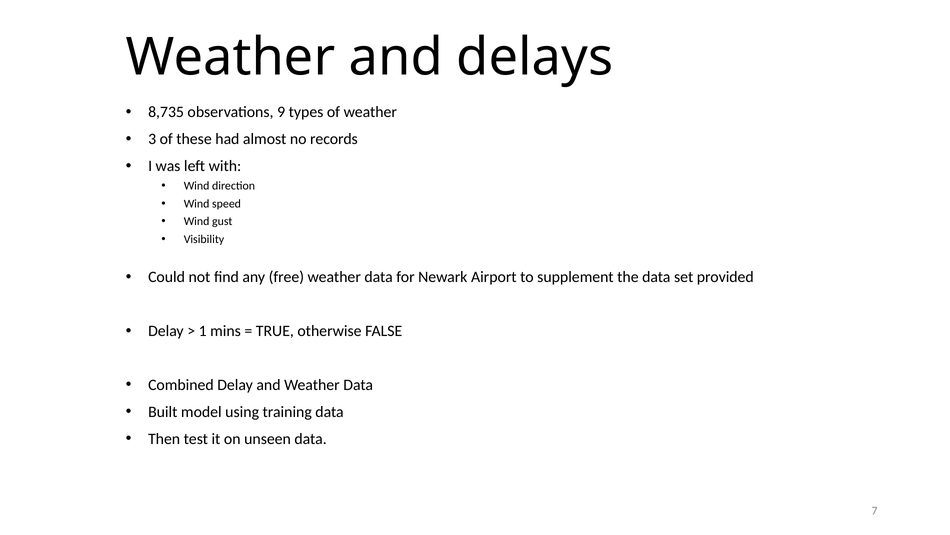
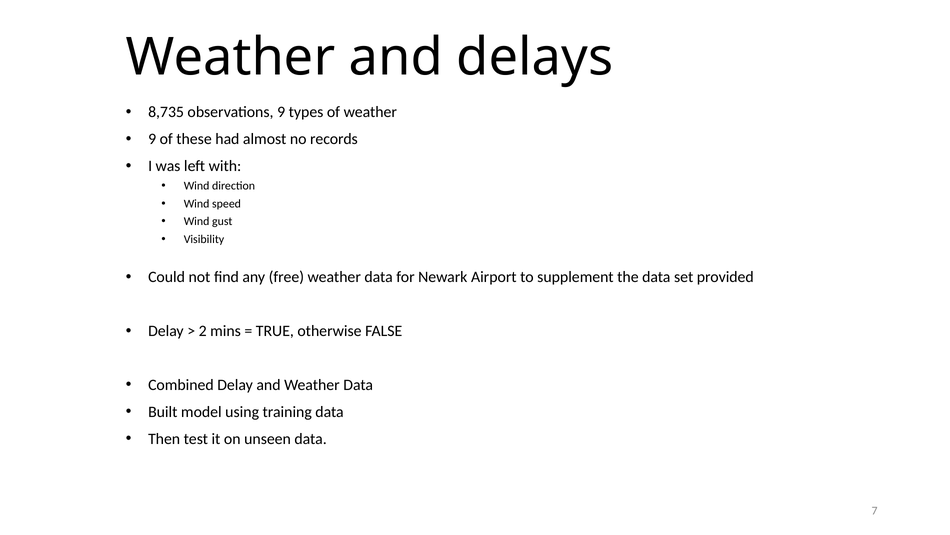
3 at (152, 139): 3 -> 9
1: 1 -> 2
